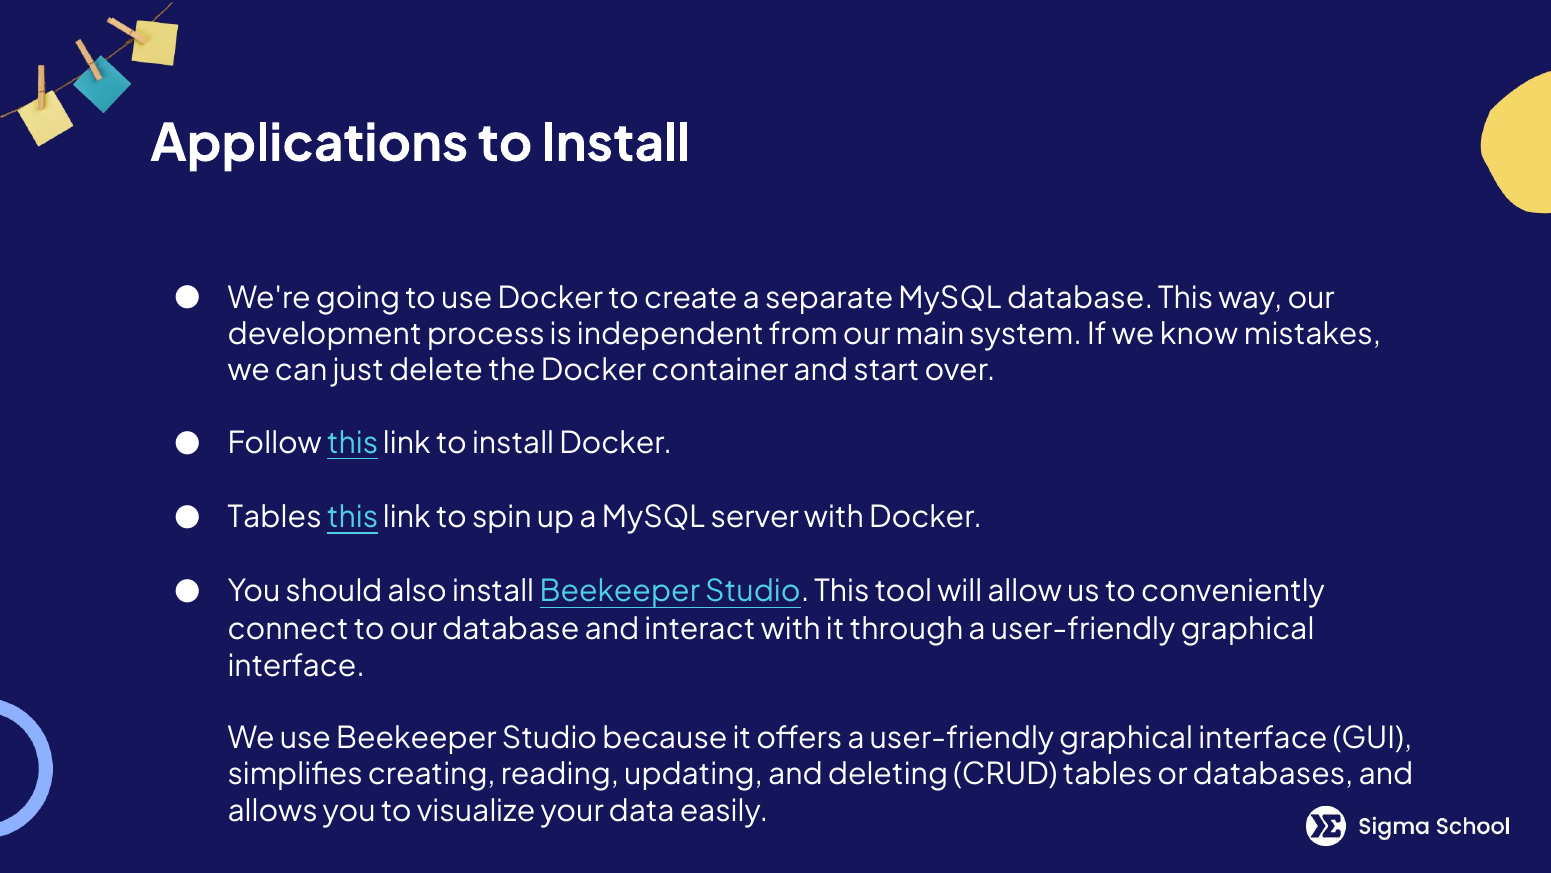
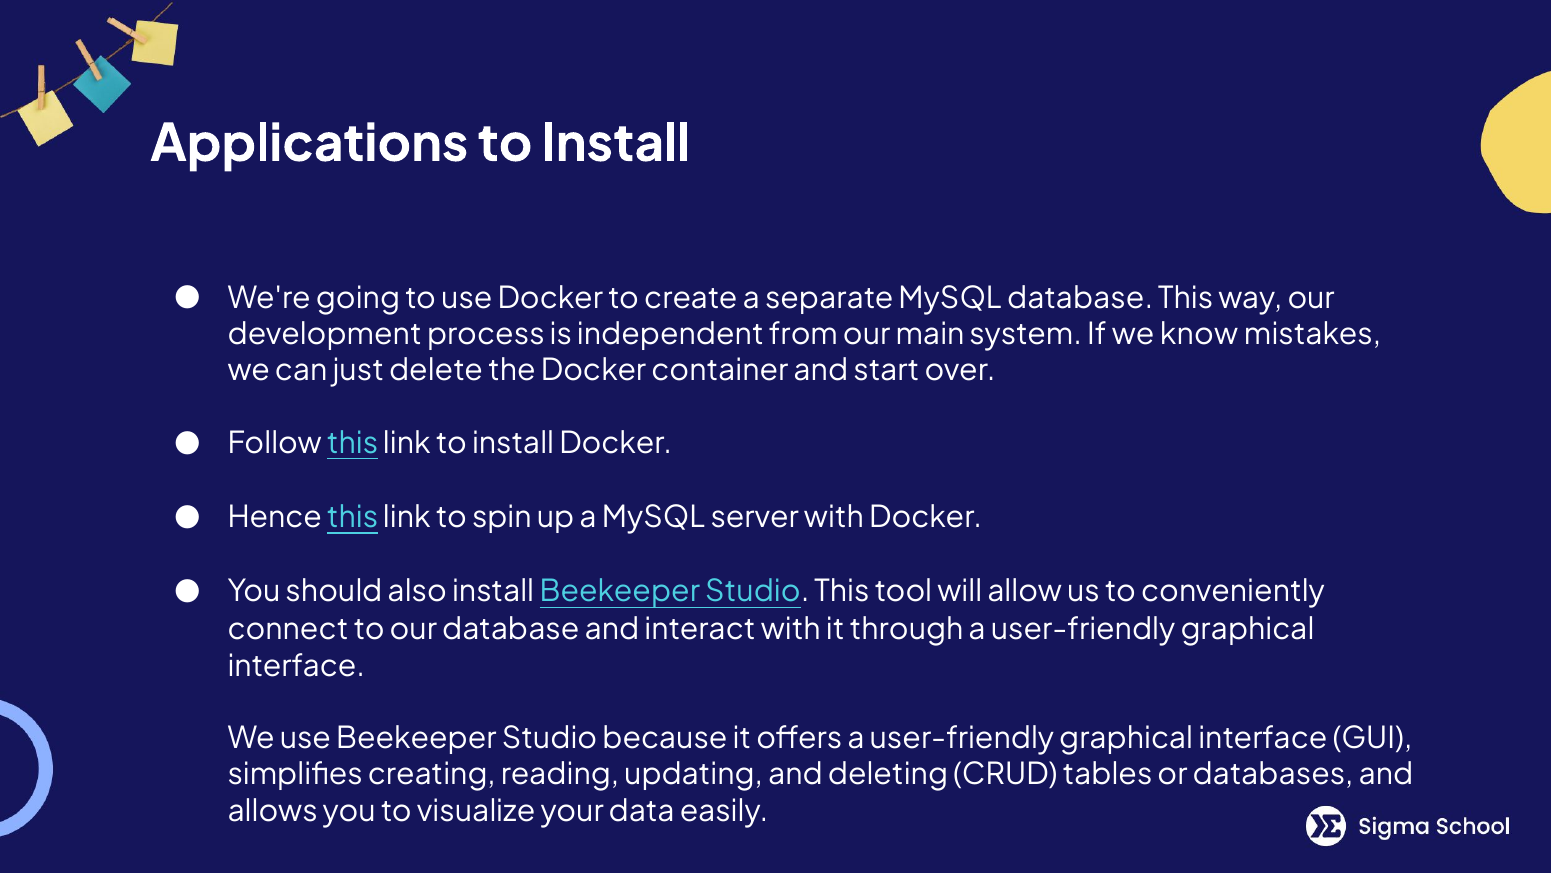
Tables at (275, 517): Tables -> Hence
